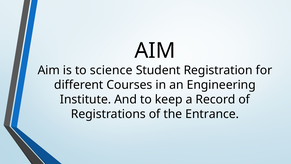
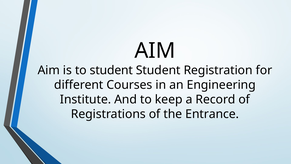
to science: science -> student
